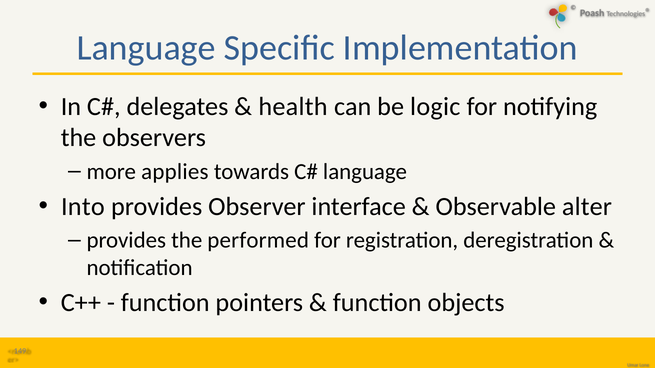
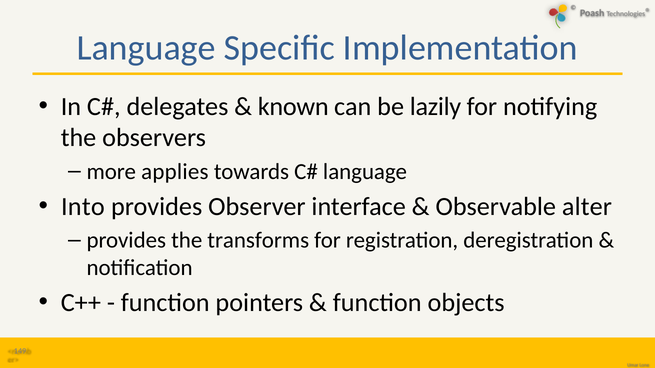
health: health -> known
logic: logic -> lazily
performed: performed -> transforms
